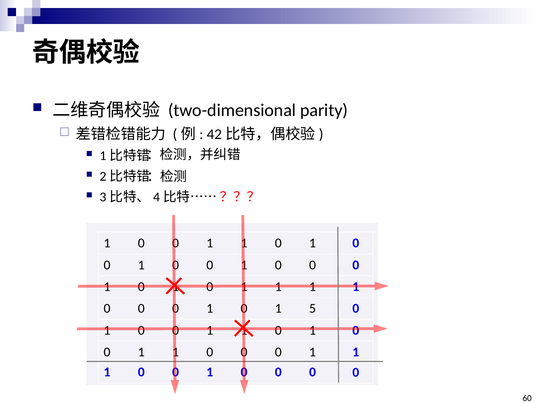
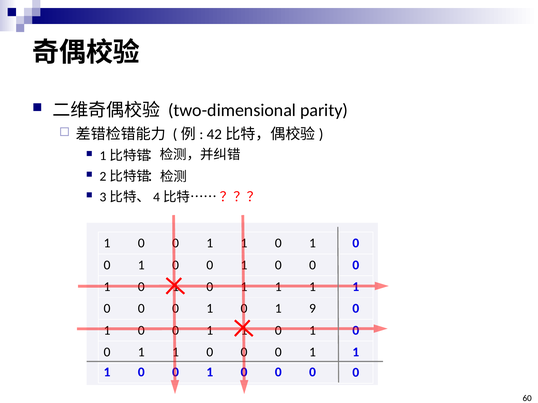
5: 5 -> 9
